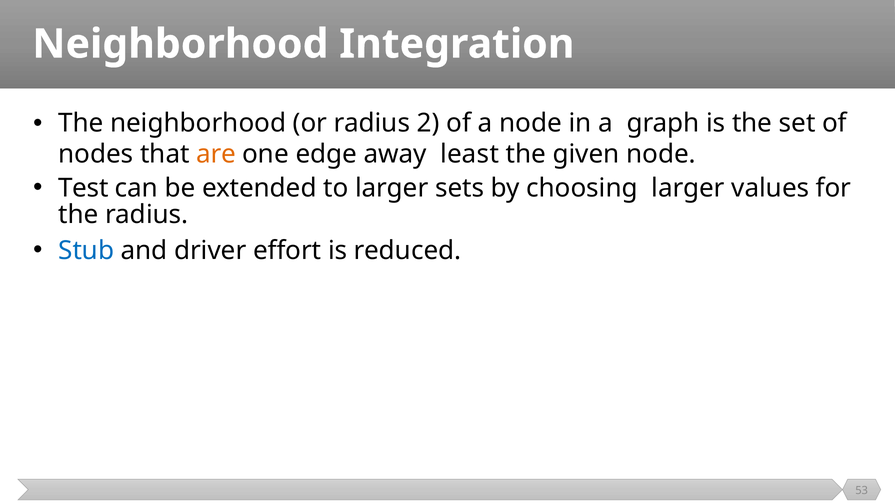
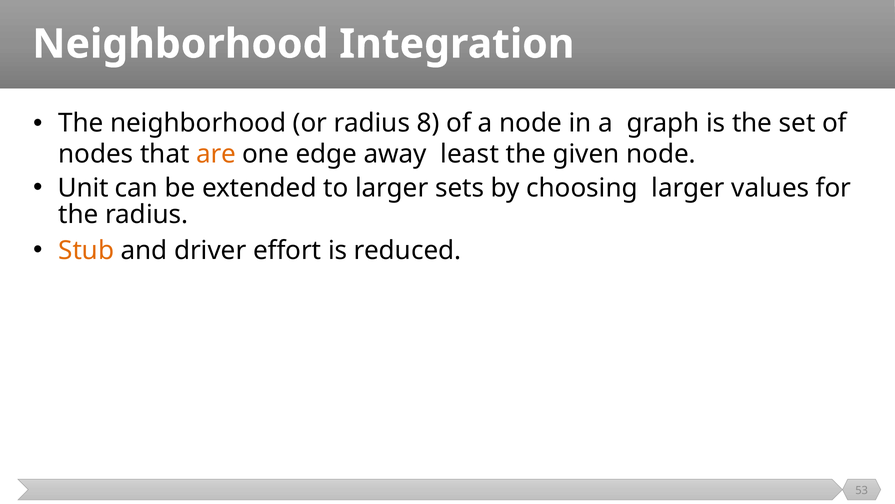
2: 2 -> 8
Test: Test -> Unit
Stub colour: blue -> orange
